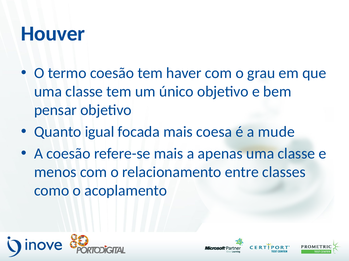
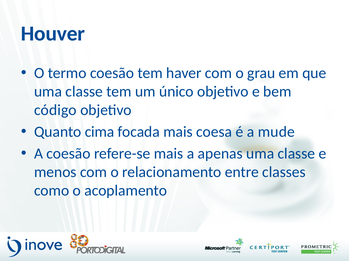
pensar: pensar -> código
igual: igual -> cima
